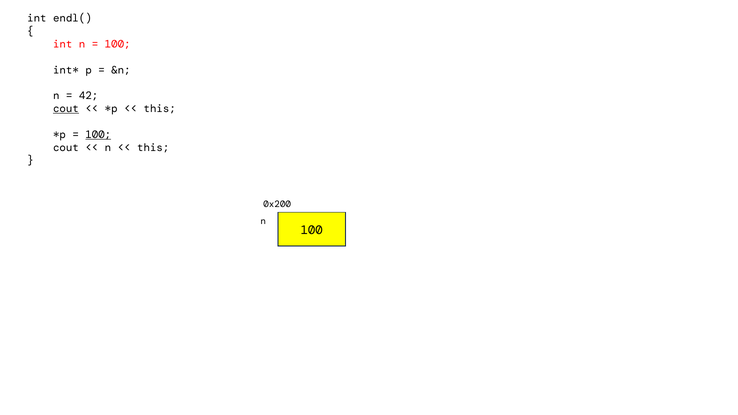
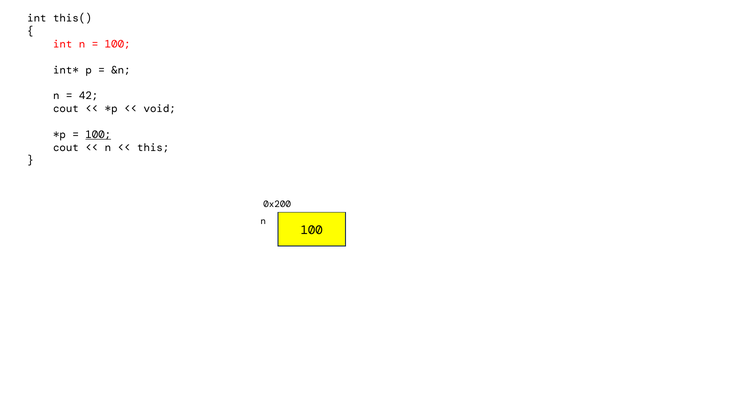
endl(: endl( -> this(
cout at (66, 109) underline: present -> none
this at (160, 109): this -> void
